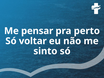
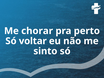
pensar: pensar -> chorar
